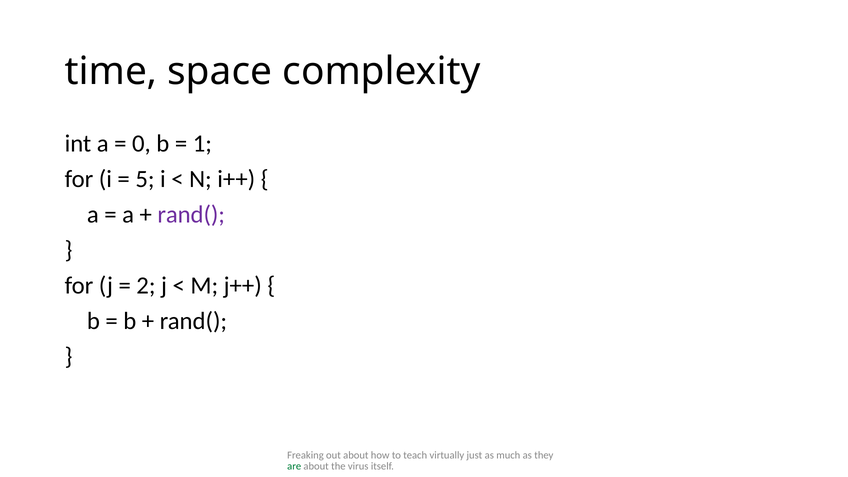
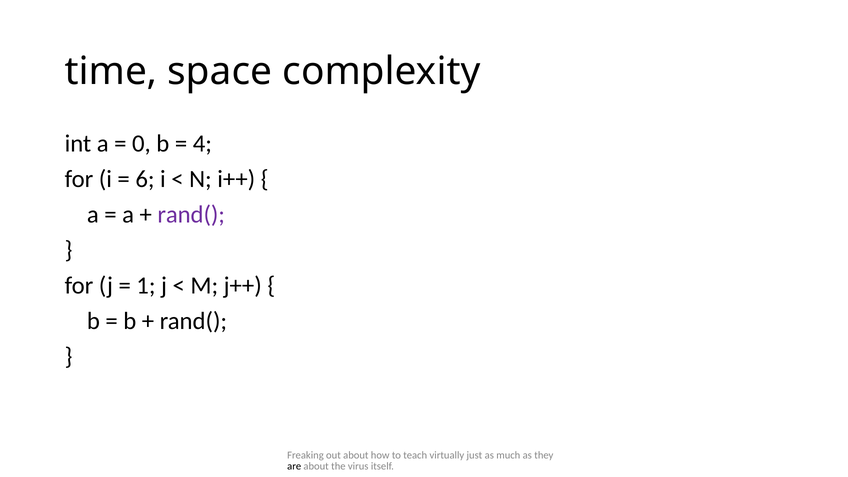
1: 1 -> 4
5: 5 -> 6
2: 2 -> 1
are colour: green -> black
